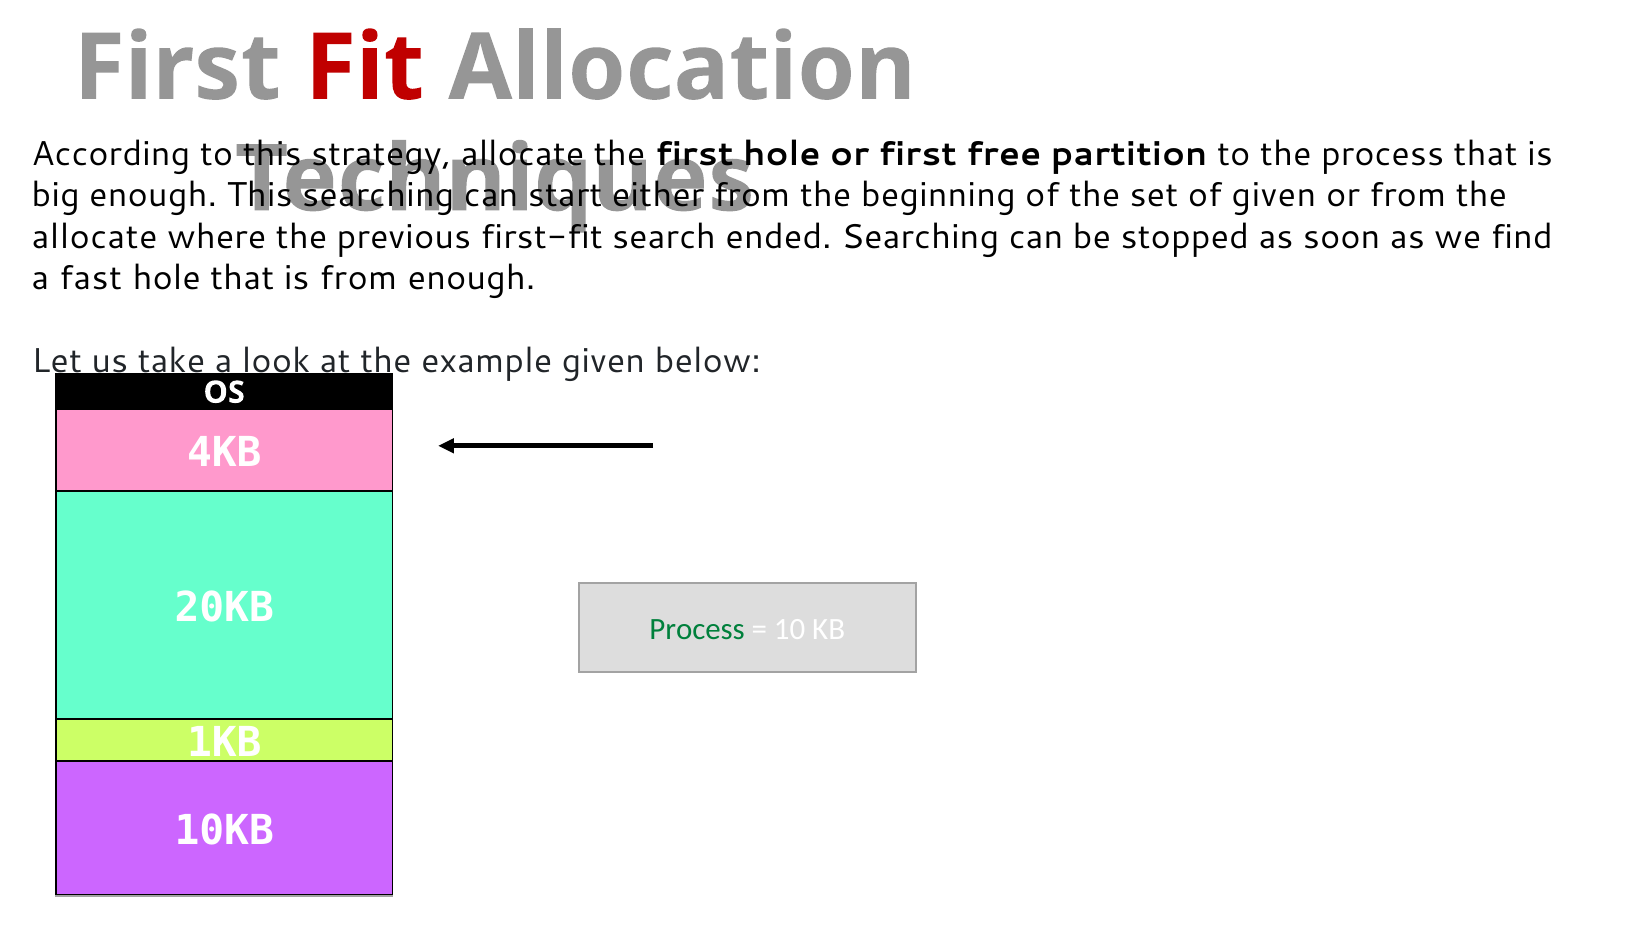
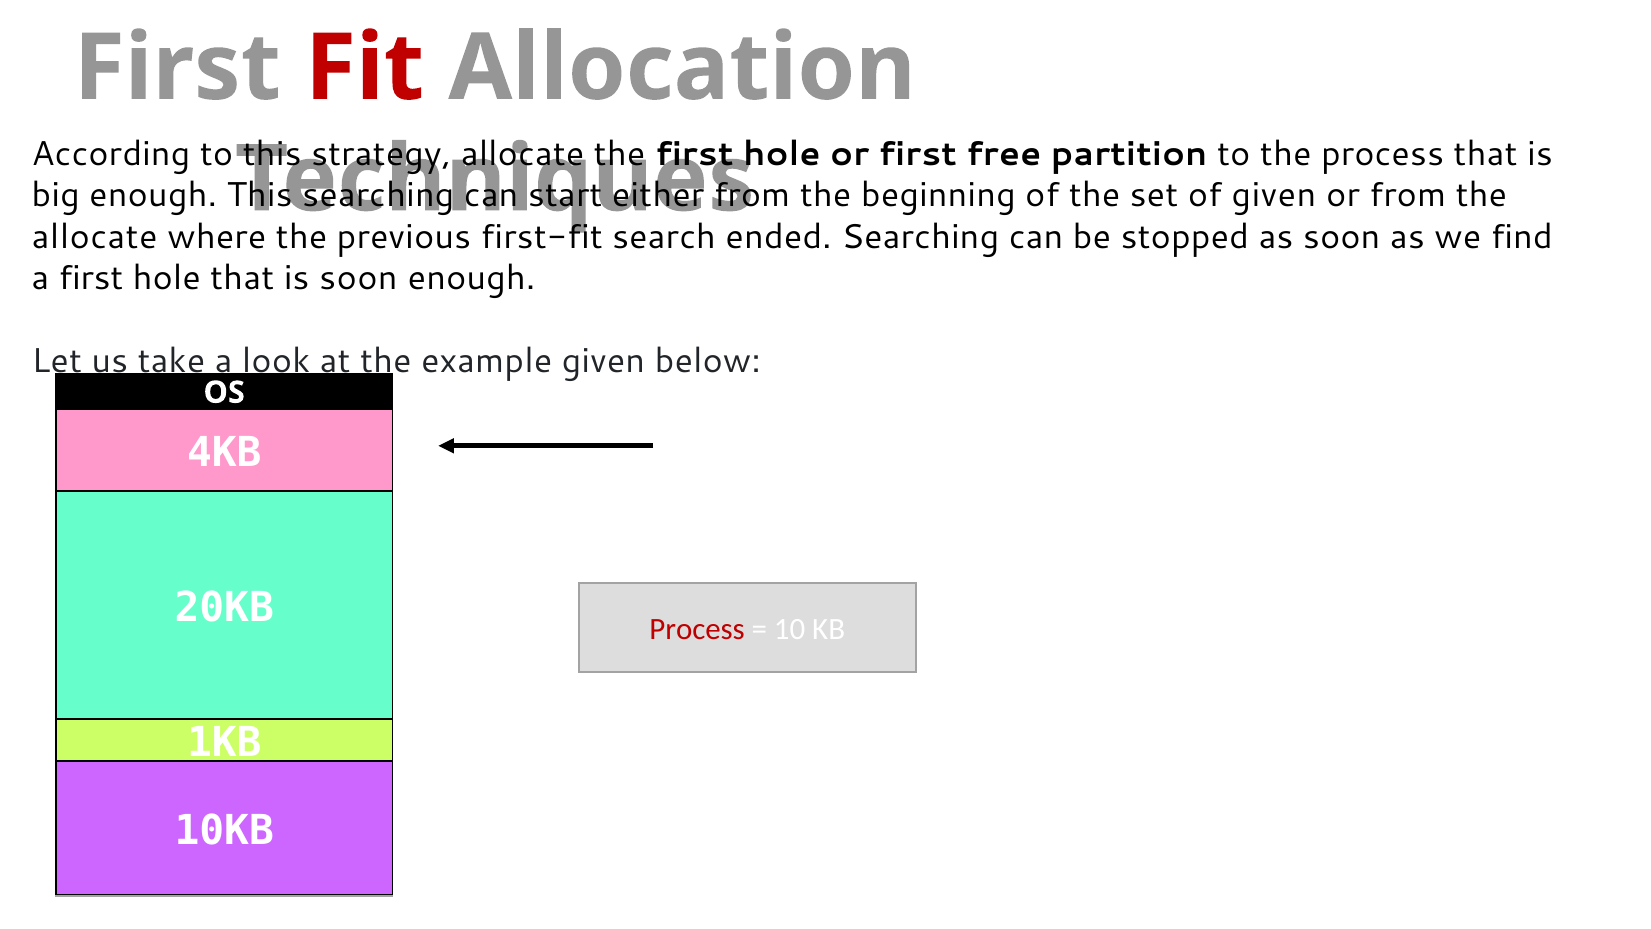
a fast: fast -> first
is from: from -> soon
Process at (697, 629) colour: green -> red
